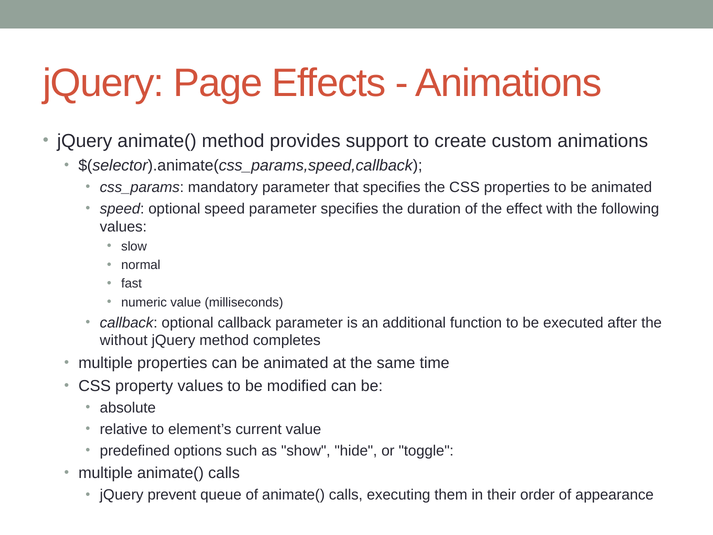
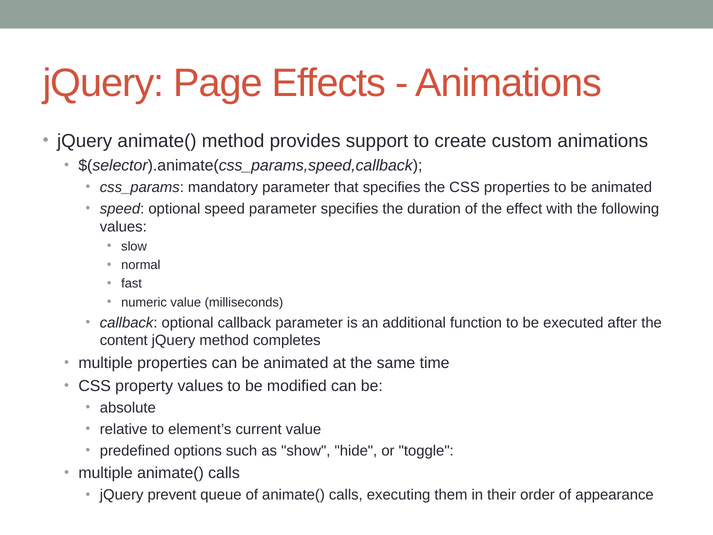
without: without -> content
